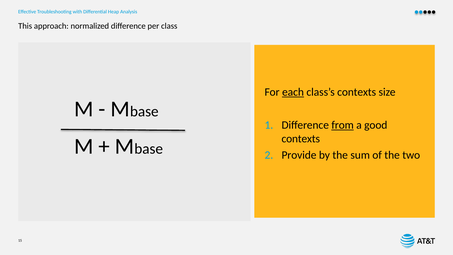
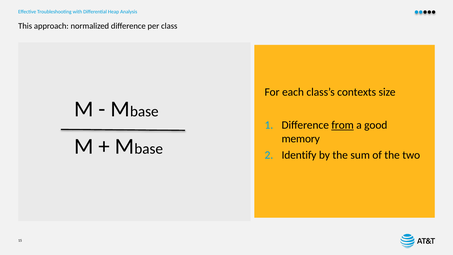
each underline: present -> none
contexts at (301, 139): contexts -> memory
Provide: Provide -> Identify
